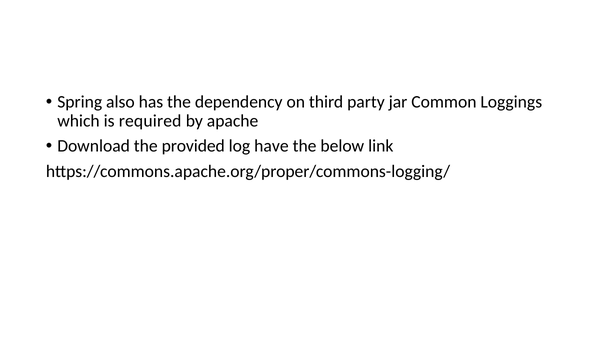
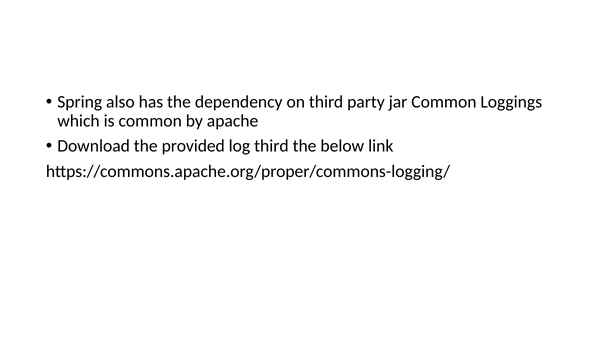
is required: required -> common
log have: have -> third
